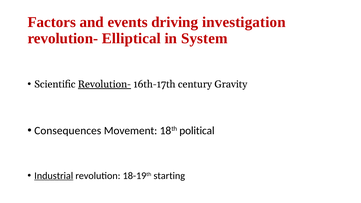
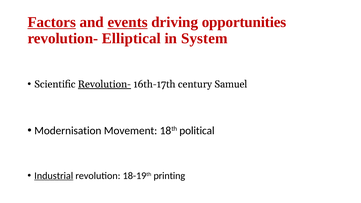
Factors underline: none -> present
events underline: none -> present
investigation: investigation -> opportunities
Gravity: Gravity -> Samuel
Consequences: Consequences -> Modernisation
starting: starting -> printing
